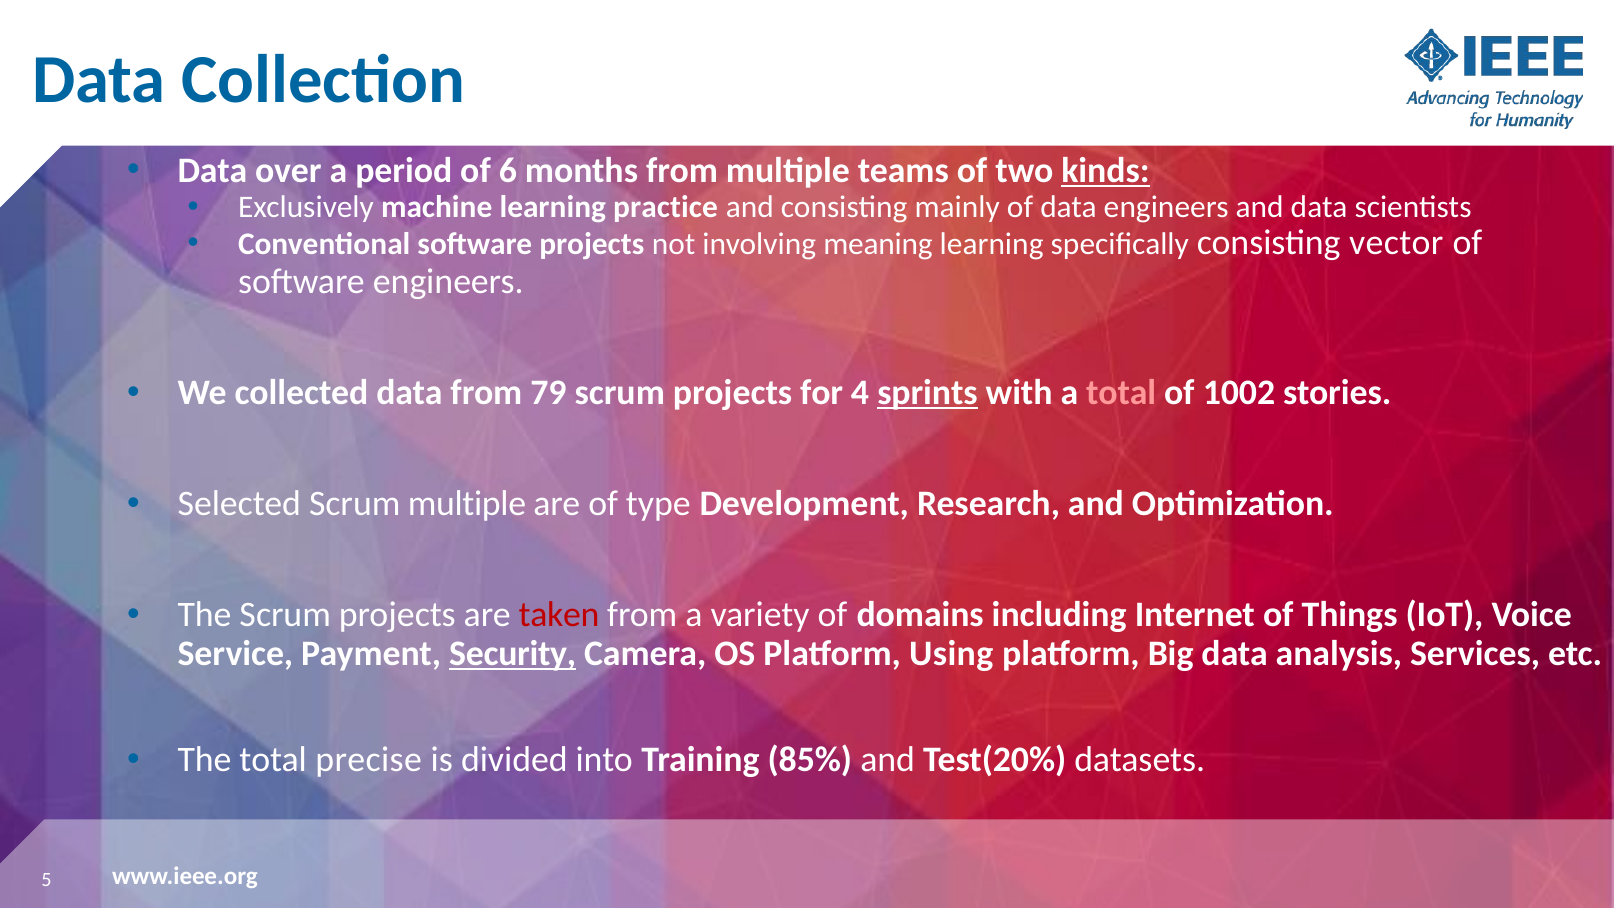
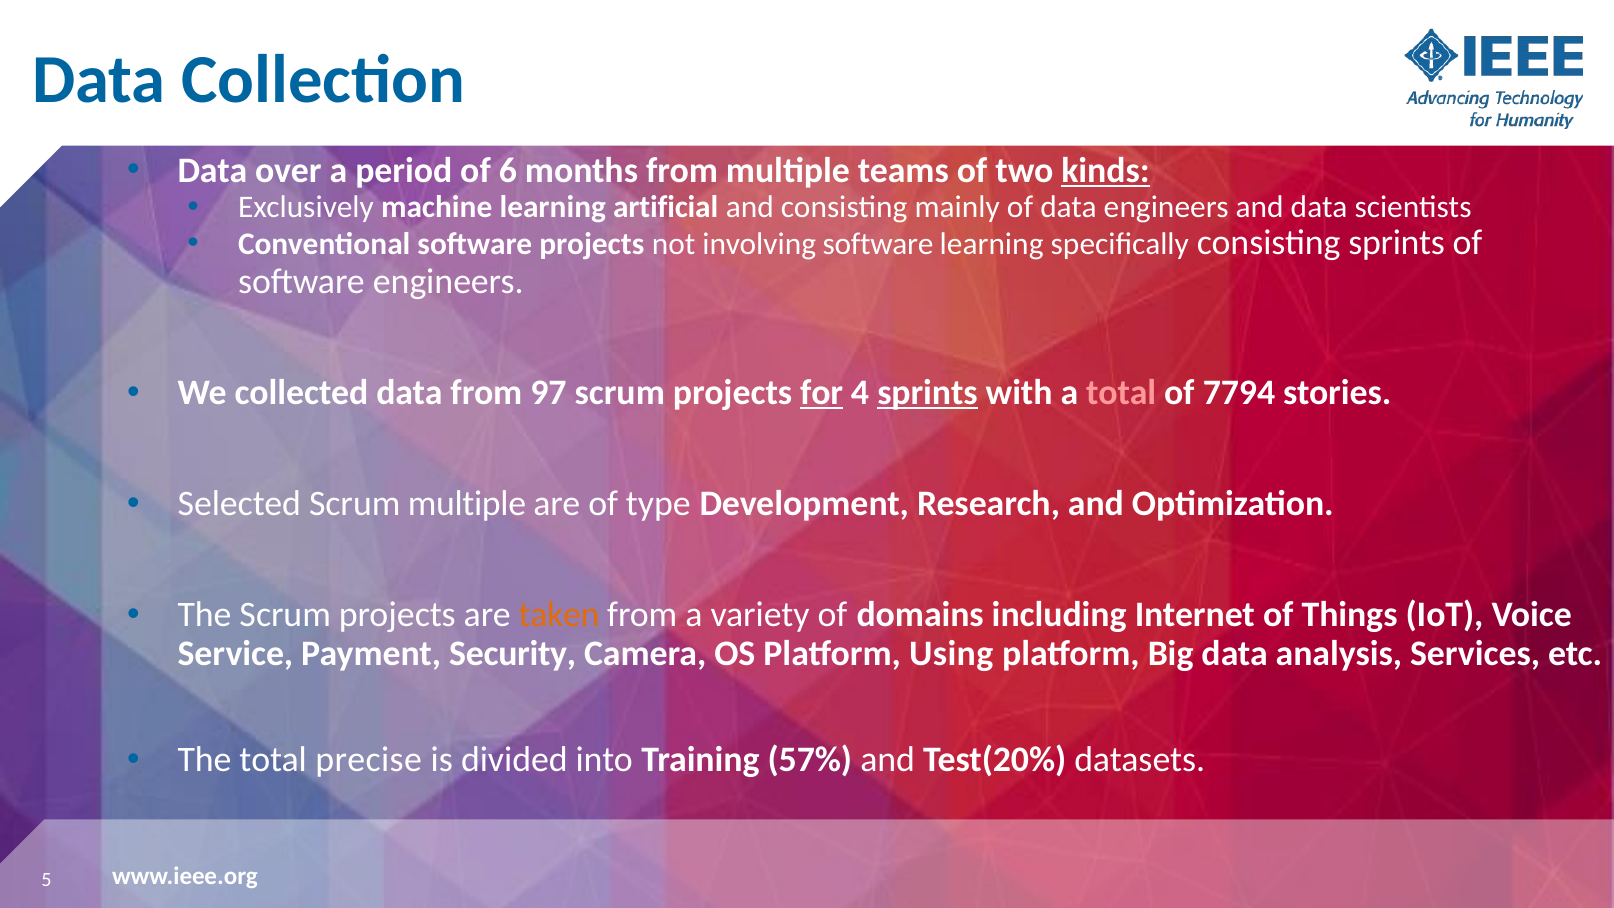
practice: practice -> artificial
involving meaning: meaning -> software
consisting vector: vector -> sprints
79: 79 -> 97
for underline: none -> present
1002: 1002 -> 7794
taken colour: red -> orange
Security underline: present -> none
85%: 85% -> 57%
